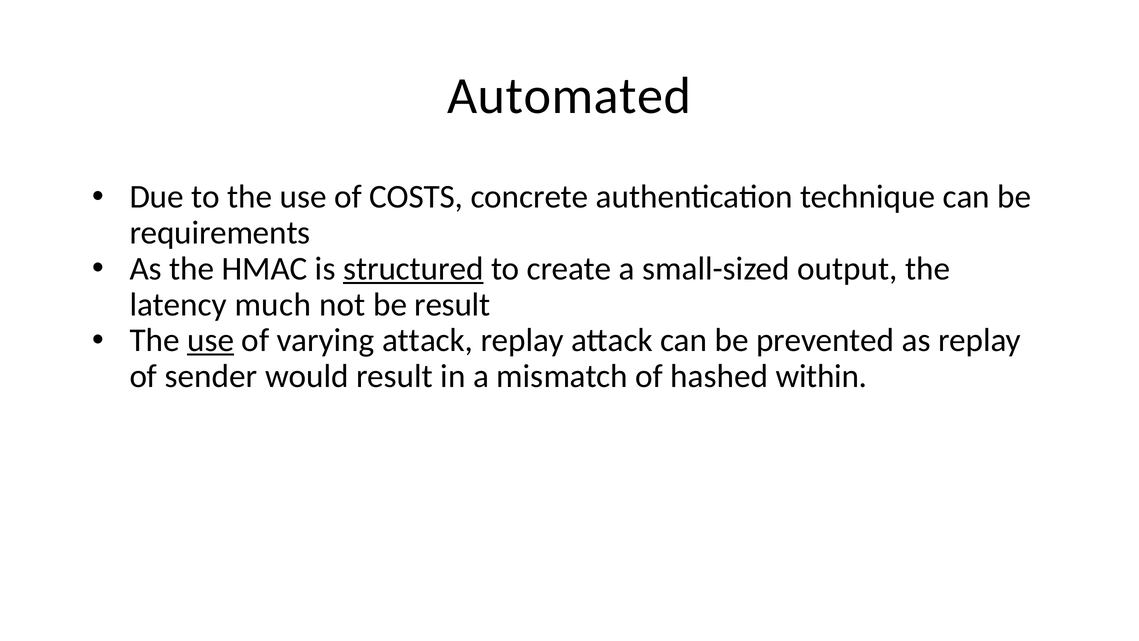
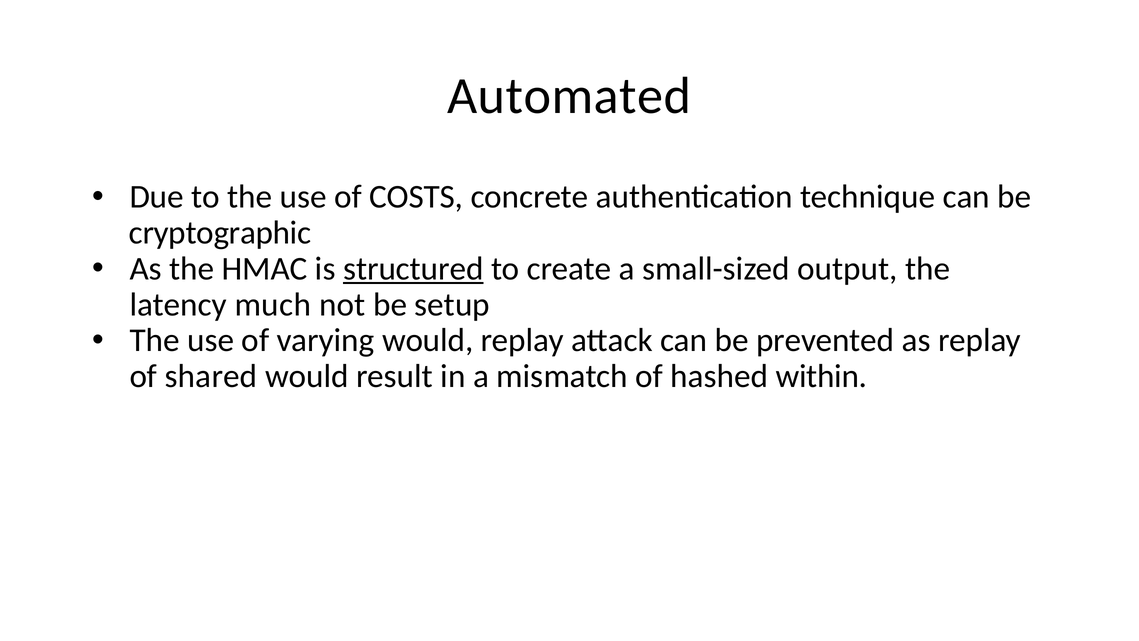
requirements: requirements -> cryptographic
be result: result -> setup
use at (211, 340) underline: present -> none
varying attack: attack -> would
sender: sender -> shared
